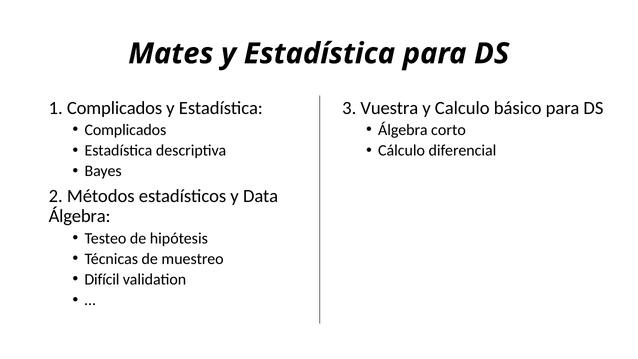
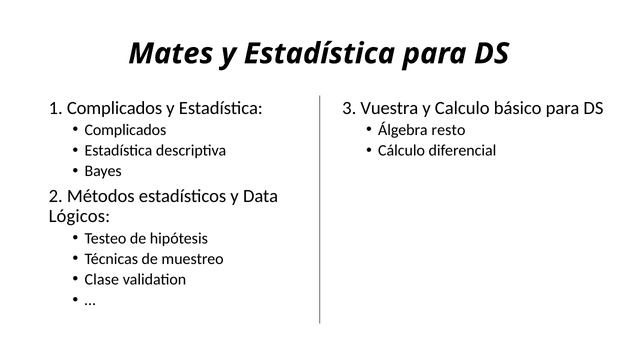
corto: corto -> resto
Álgebra at (80, 216): Álgebra -> Lógicos
Difícil: Difícil -> Clase
